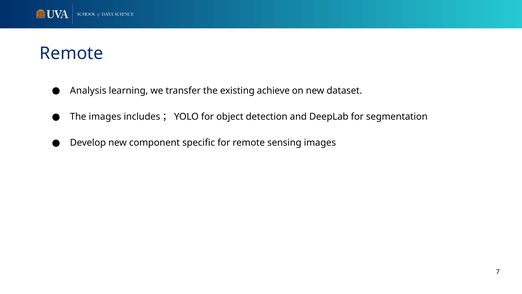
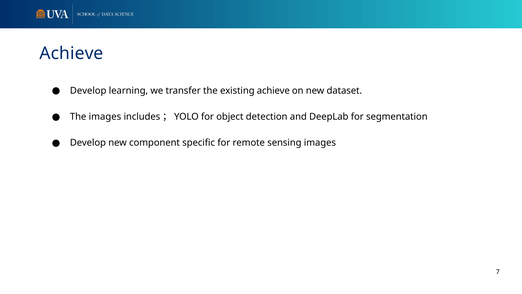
Remote at (72, 53): Remote -> Achieve
Analysis at (88, 91): Analysis -> Develop
